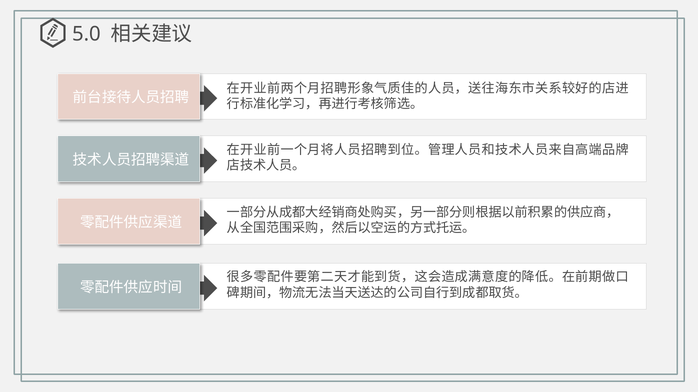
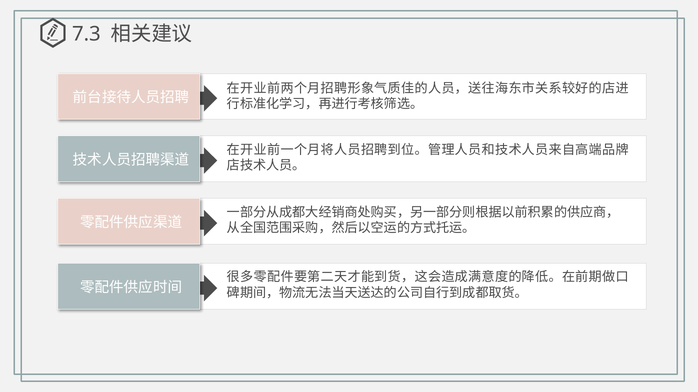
5.0: 5.0 -> 7.3
